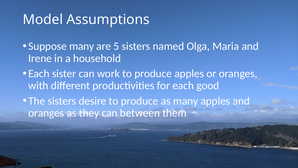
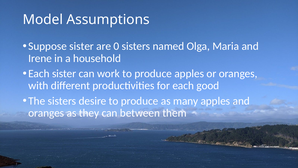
Suppose many: many -> sister
5: 5 -> 0
